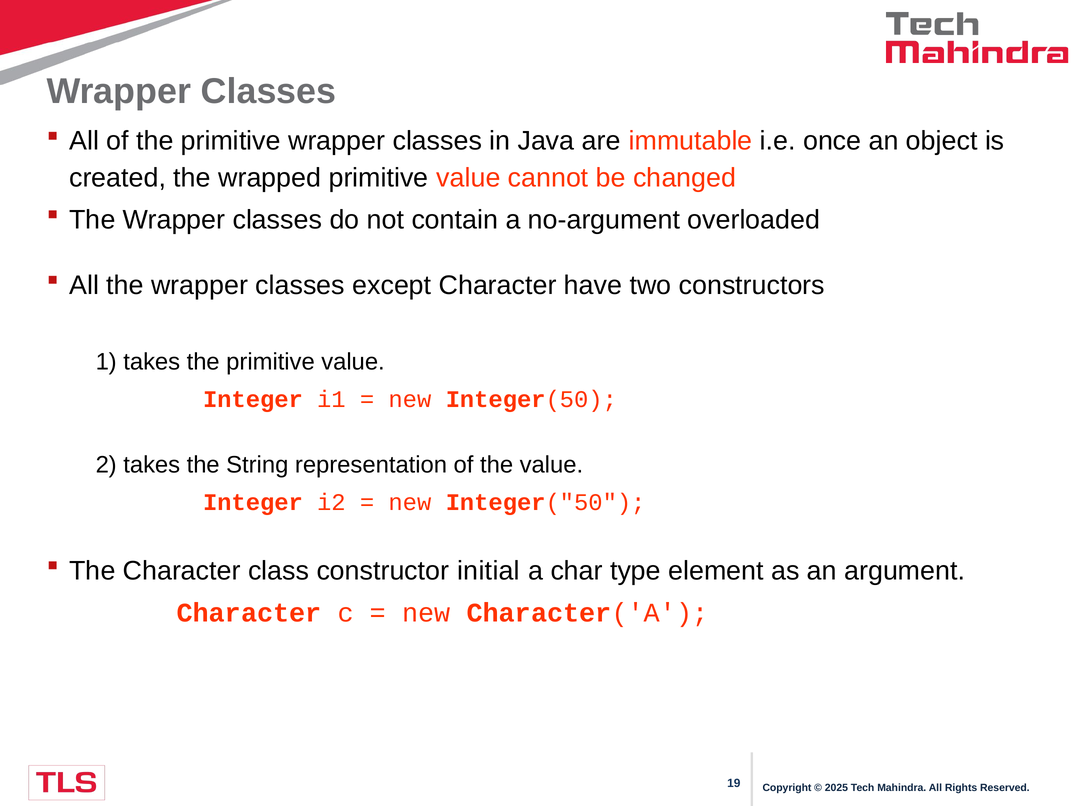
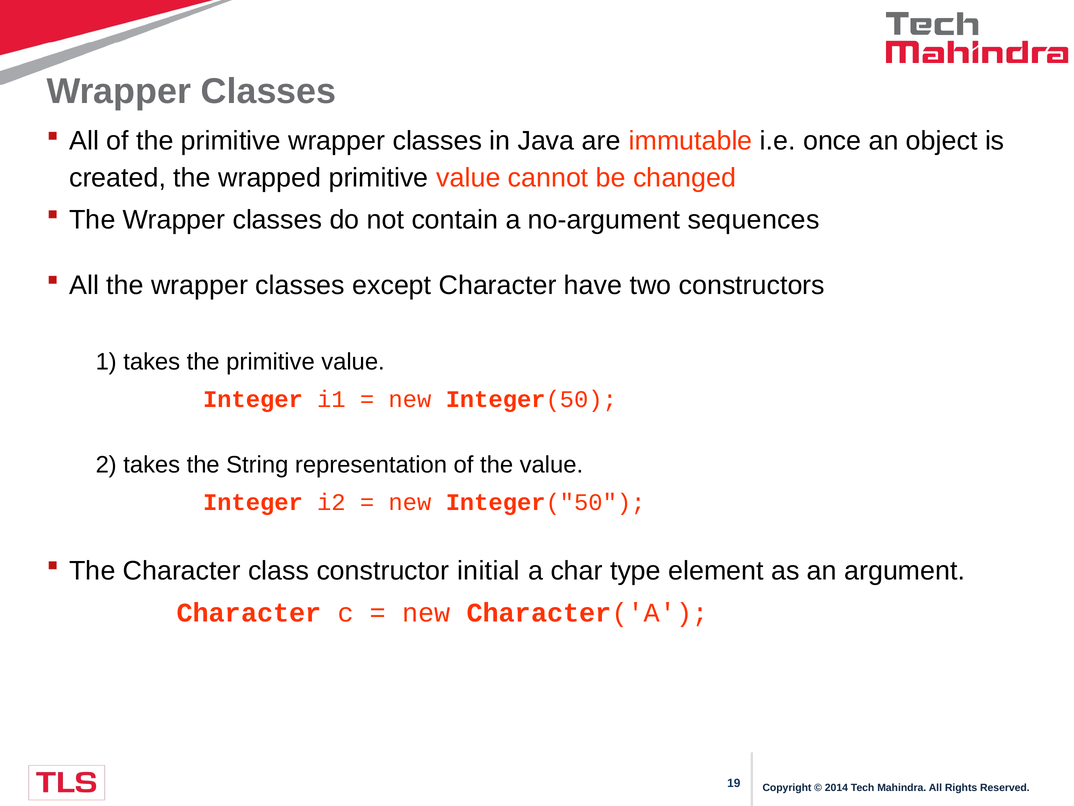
overloaded: overloaded -> sequences
2025: 2025 -> 2014
